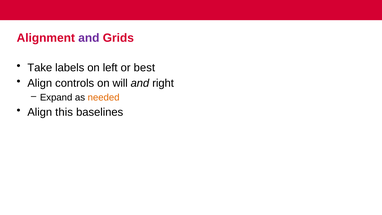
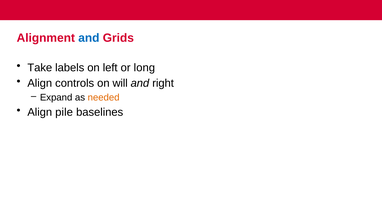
and at (89, 38) colour: purple -> blue
best: best -> long
this: this -> pile
